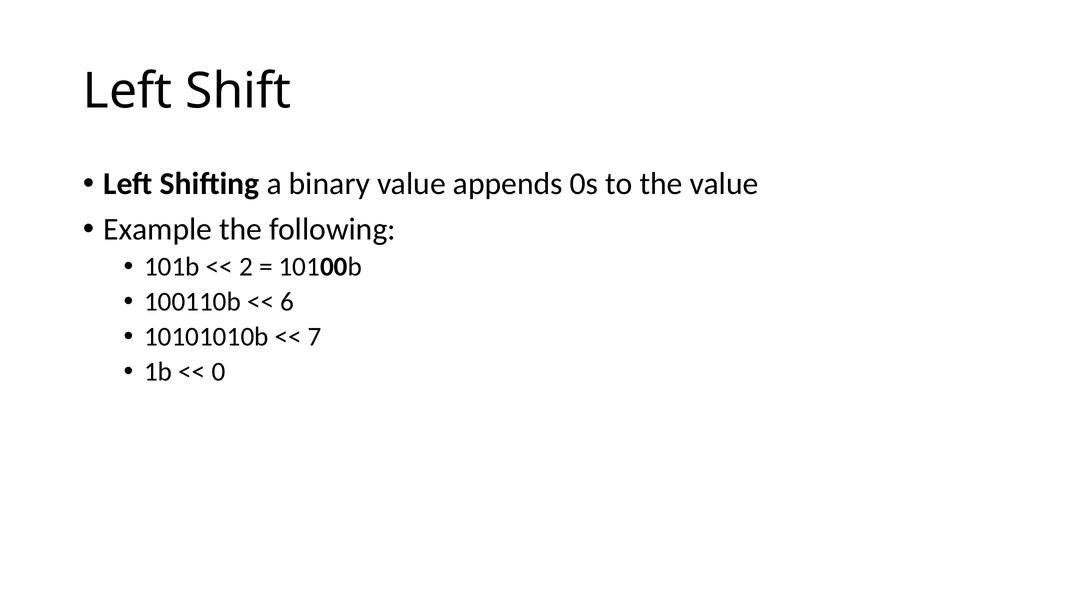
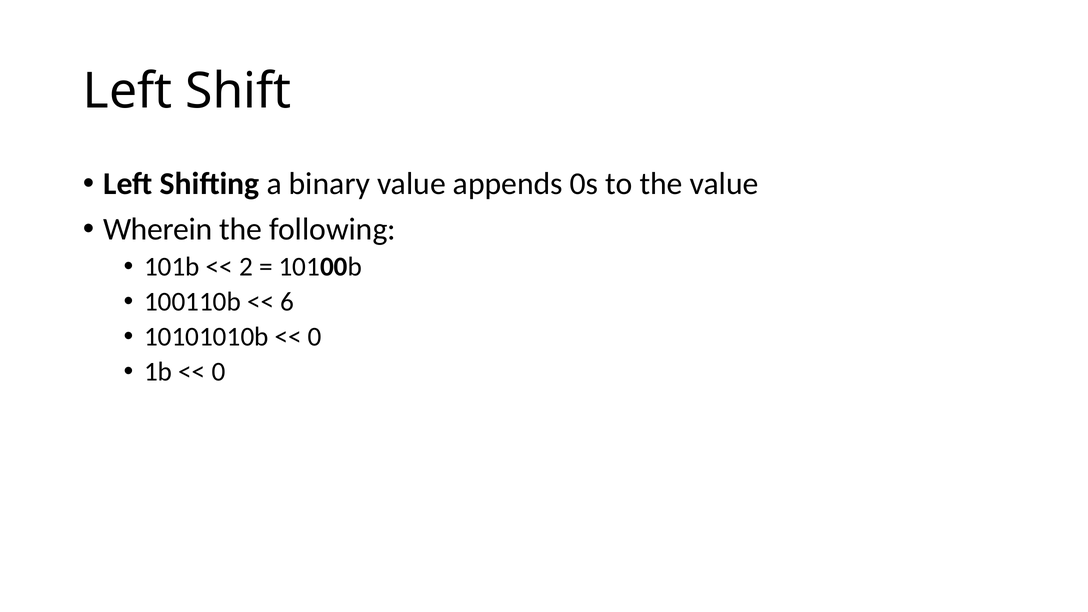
Example: Example -> Wherein
7 at (315, 337): 7 -> 0
